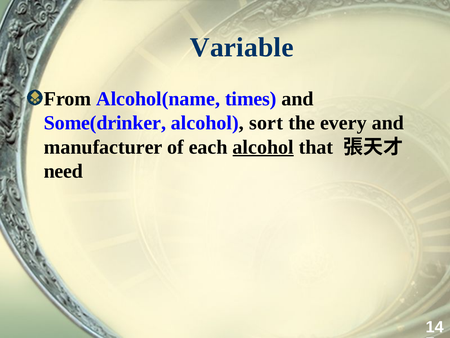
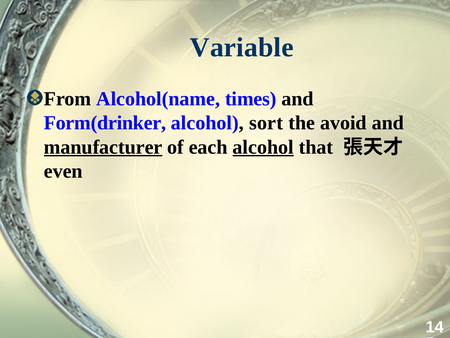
Some(drinker: Some(drinker -> Form(drinker
every: every -> avoid
manufacturer underline: none -> present
need: need -> even
